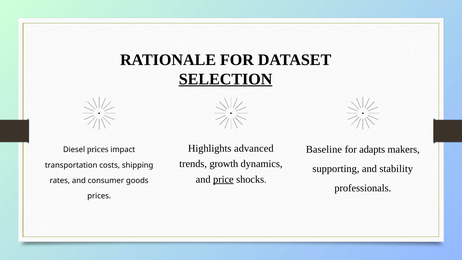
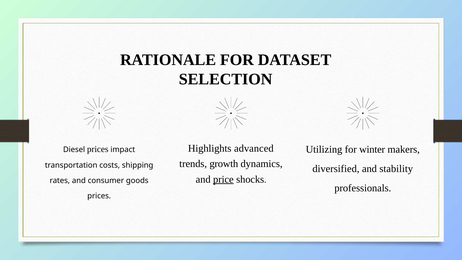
SELECTION underline: present -> none
Baseline: Baseline -> Utilizing
adapts: adapts -> winter
supporting: supporting -> diversified
